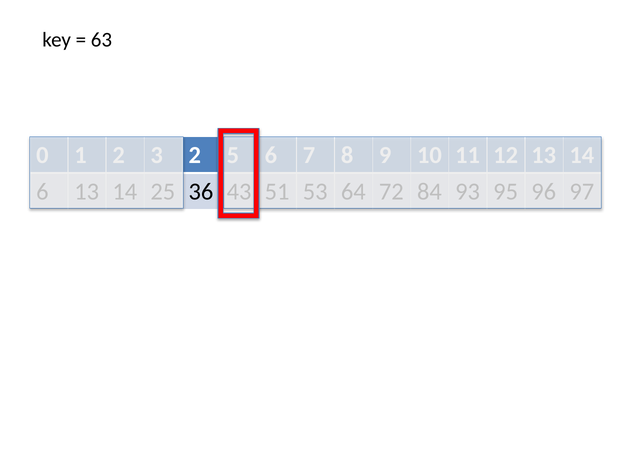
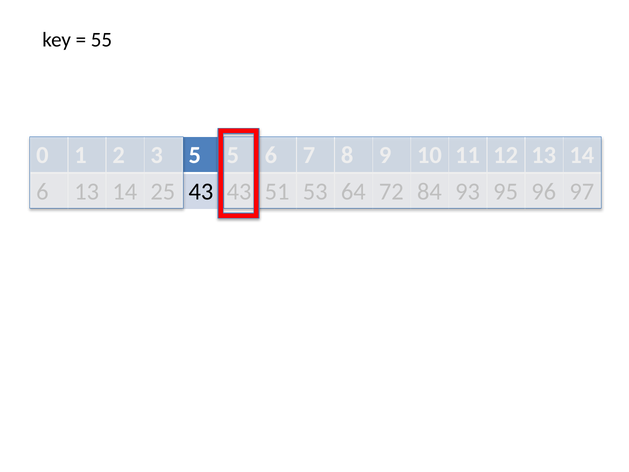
63: 63 -> 55
2 at (195, 155): 2 -> 5
36 at (201, 191): 36 -> 43
